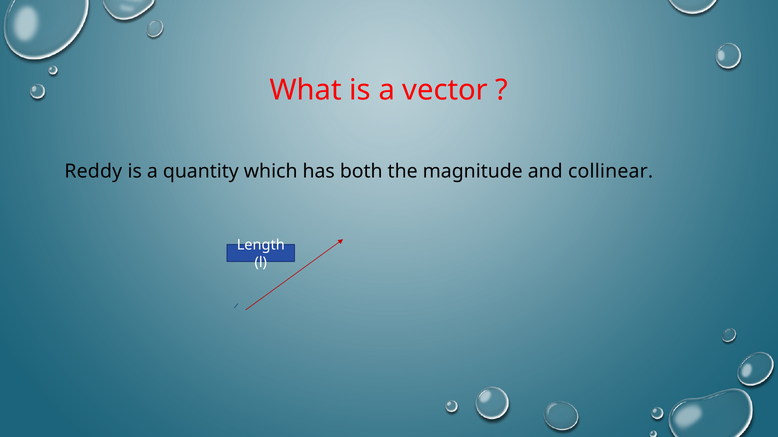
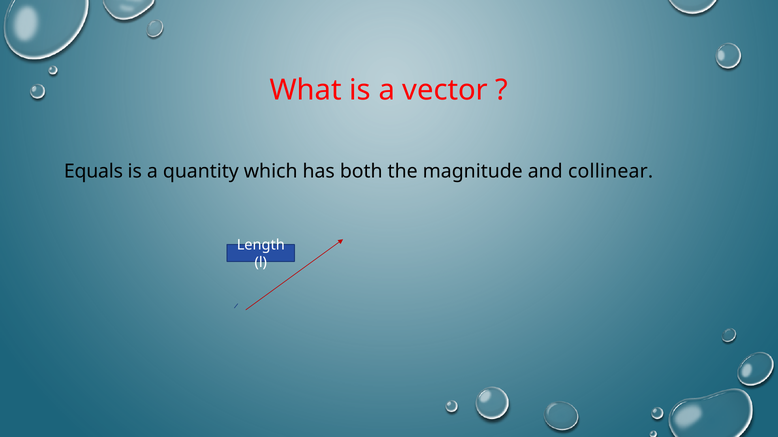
Reddy: Reddy -> Equals
